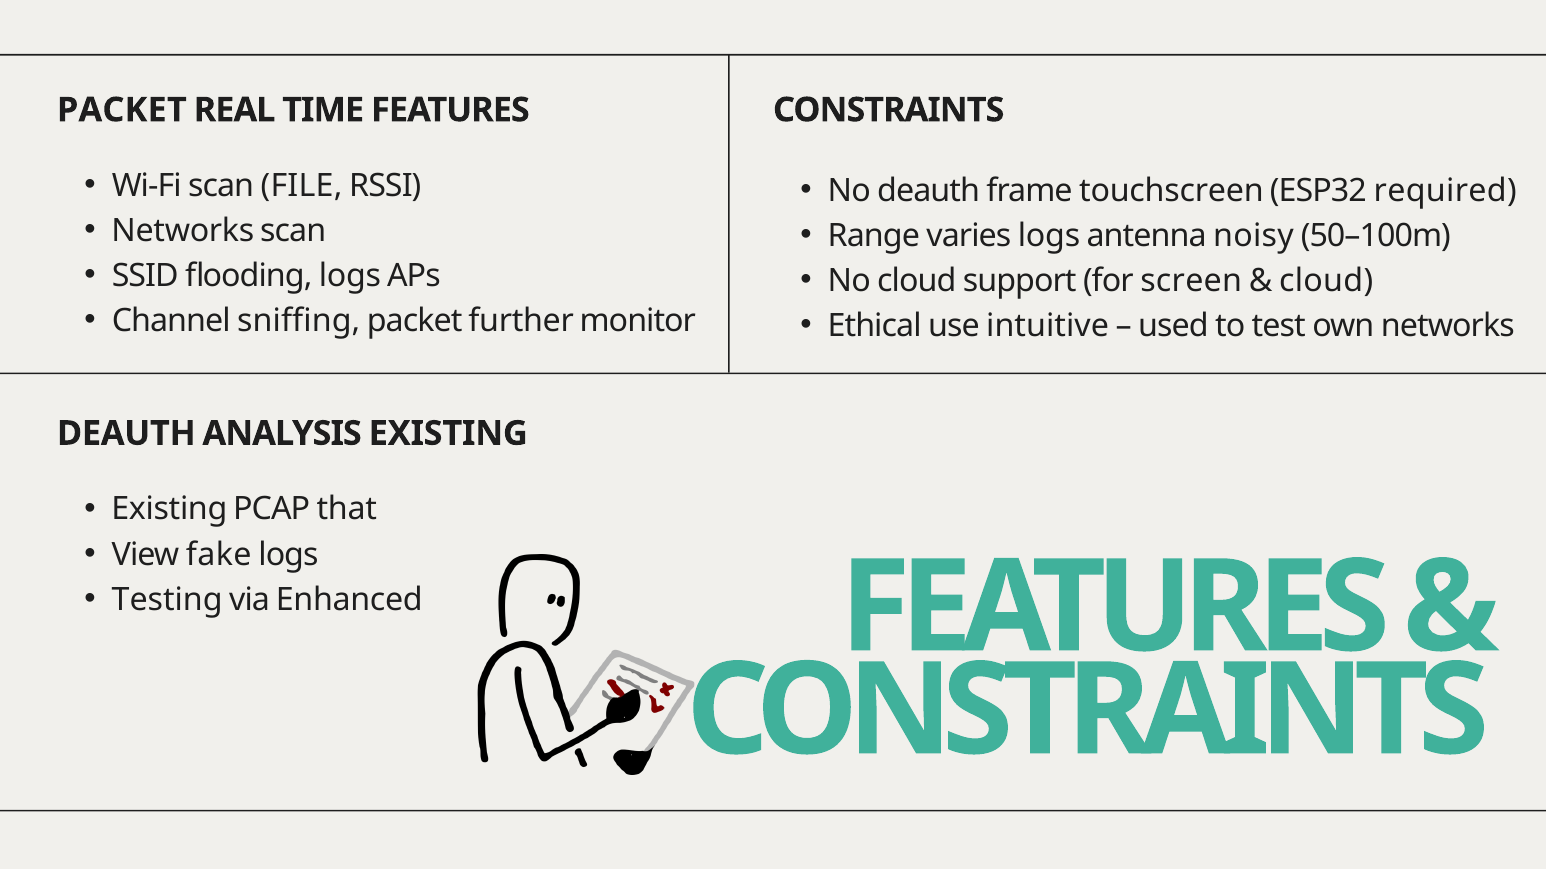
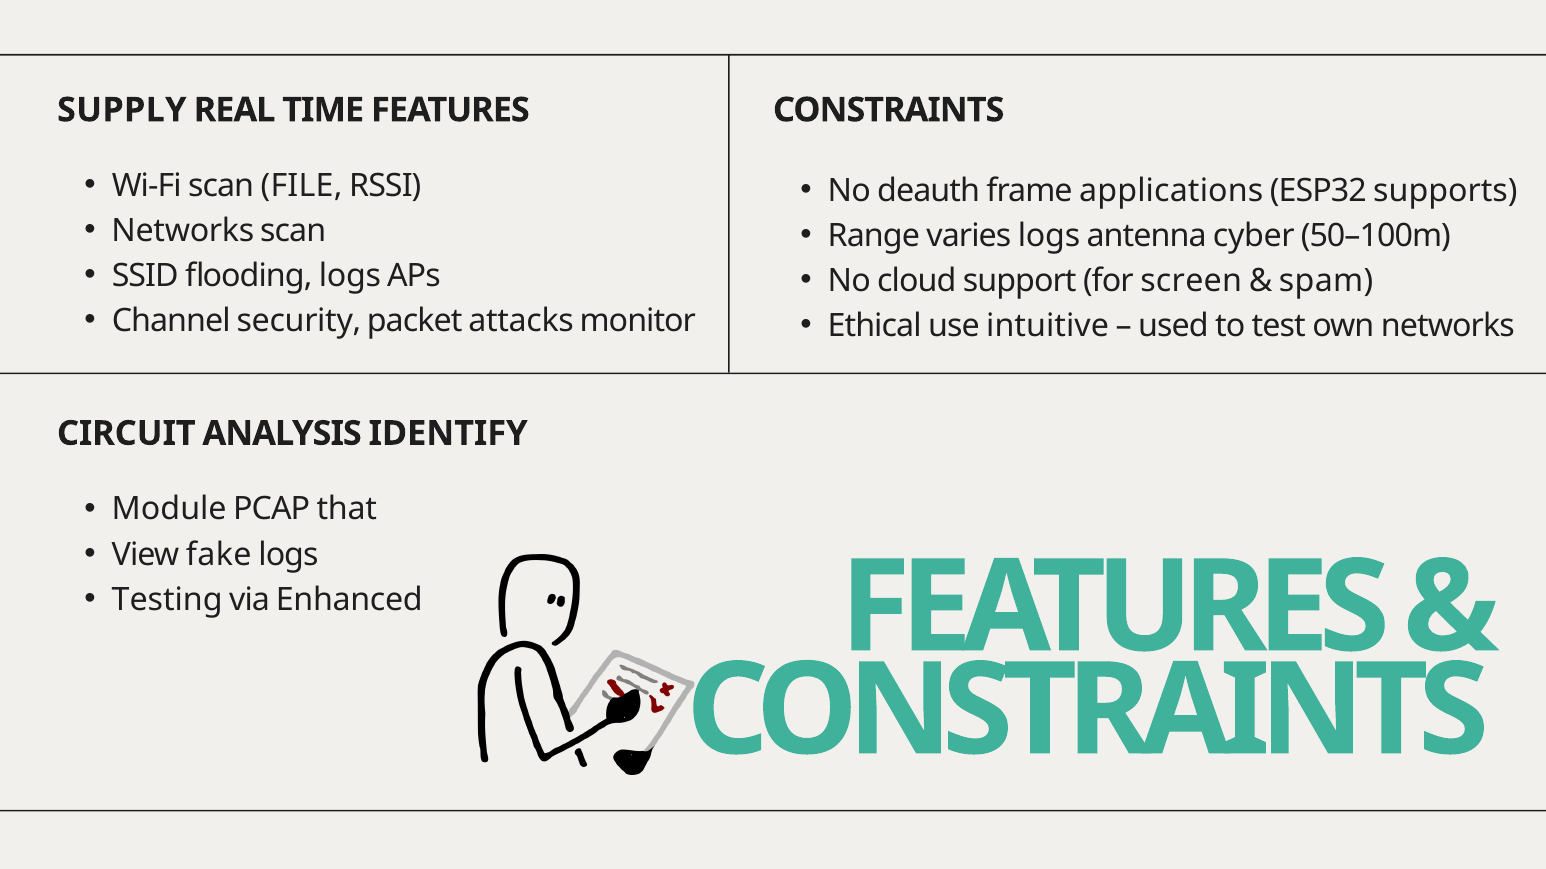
PACKET at (122, 110): PACKET -> SUPPLY
touchscreen: touchscreen -> applications
required: required -> supports
noisy: noisy -> cyber
cloud at (1326, 281): cloud -> spam
sniffing: sniffing -> security
further: further -> attacks
DEAUTH at (126, 434): DEAUTH -> CIRCUIT
ANALYSIS EXISTING: EXISTING -> IDENTIFY
Existing at (169, 510): Existing -> Module
